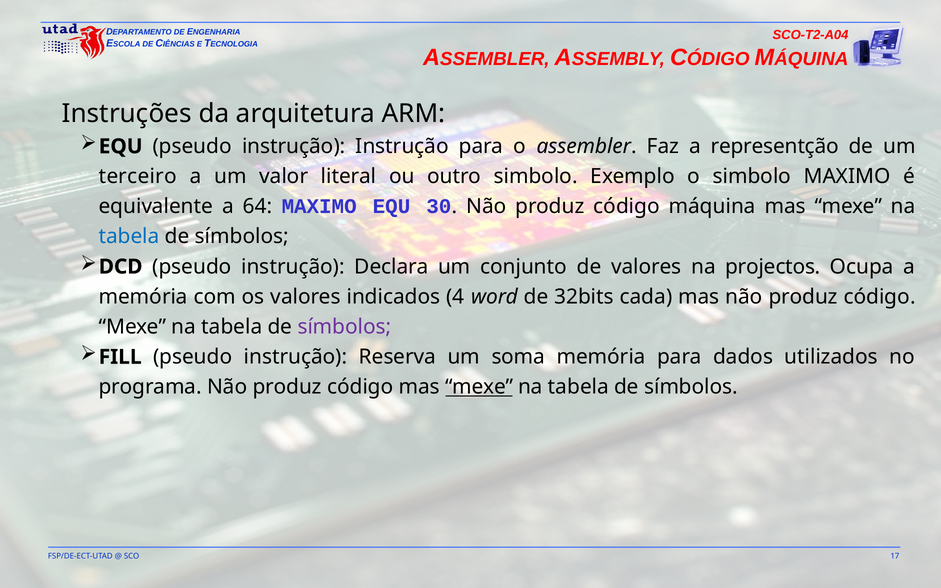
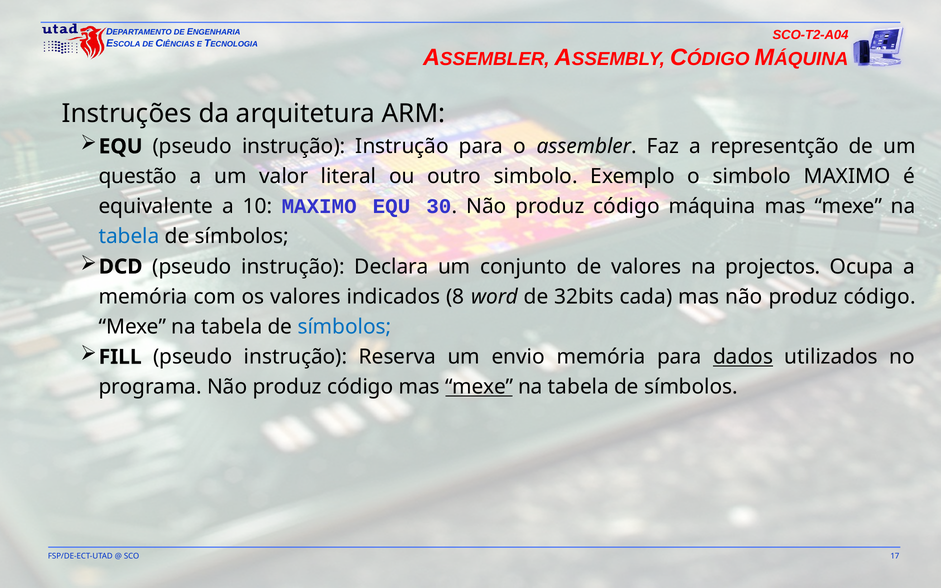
terceiro: terceiro -> questão
64: 64 -> 10
4: 4 -> 8
símbolos at (345, 327) colour: purple -> blue
soma: soma -> envio
dados underline: none -> present
